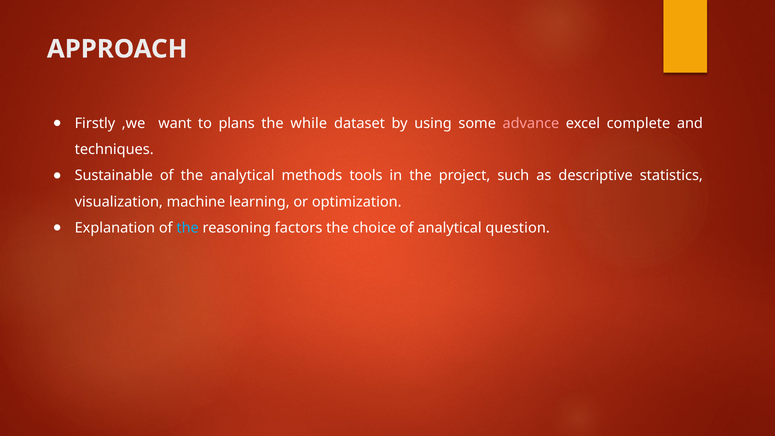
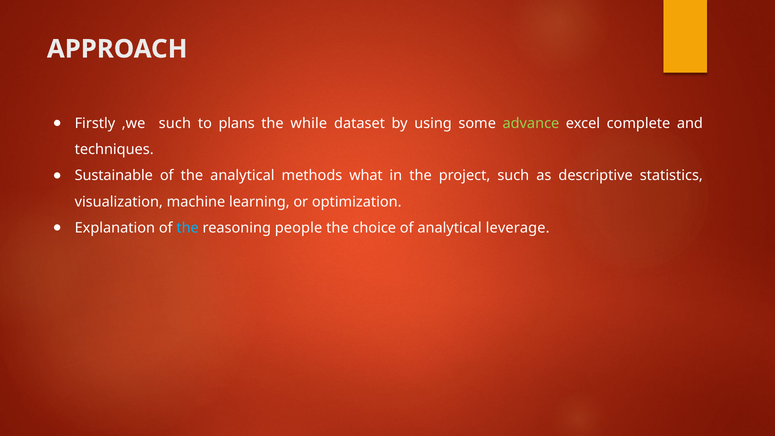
,we want: want -> such
advance colour: pink -> light green
tools: tools -> what
factors: factors -> people
question: question -> leverage
